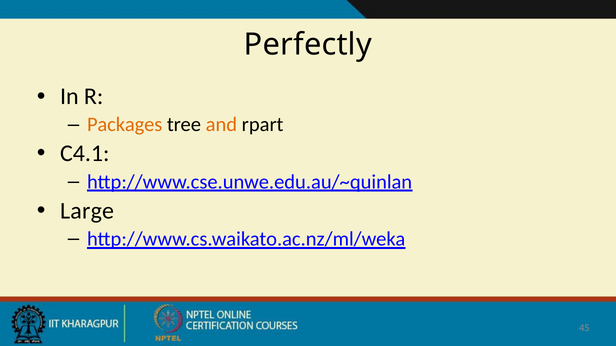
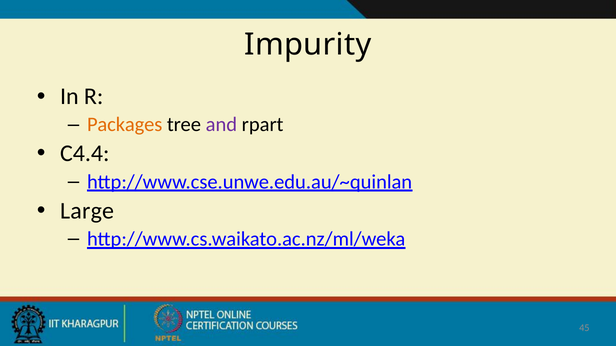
Perfectly: Perfectly -> Impurity
and colour: orange -> purple
C4.1: C4.1 -> C4.4
